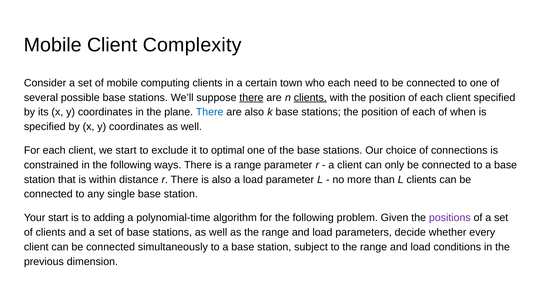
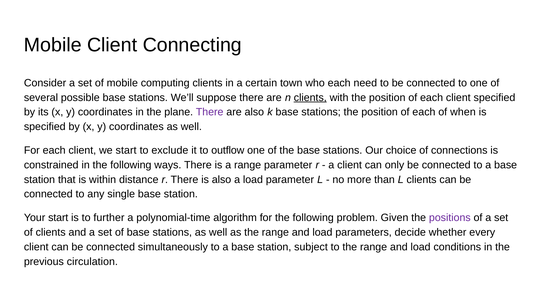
Complexity: Complexity -> Connecting
there at (251, 97) underline: present -> none
There at (210, 112) colour: blue -> purple
optimal: optimal -> outflow
adding: adding -> further
dimension: dimension -> circulation
